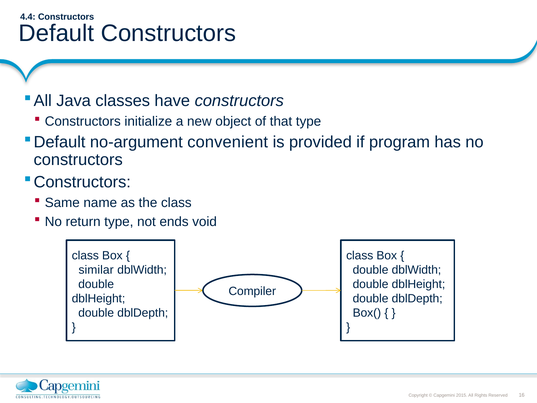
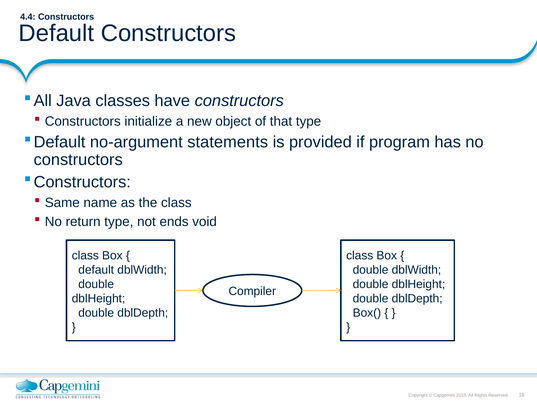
convenient: convenient -> statements
similar at (96, 270): similar -> default
